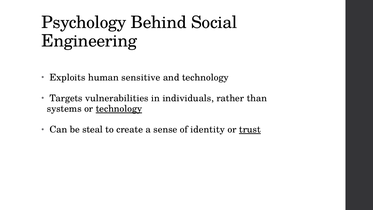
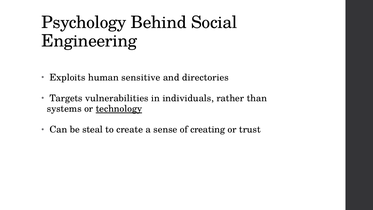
and technology: technology -> directories
identity: identity -> creating
trust underline: present -> none
